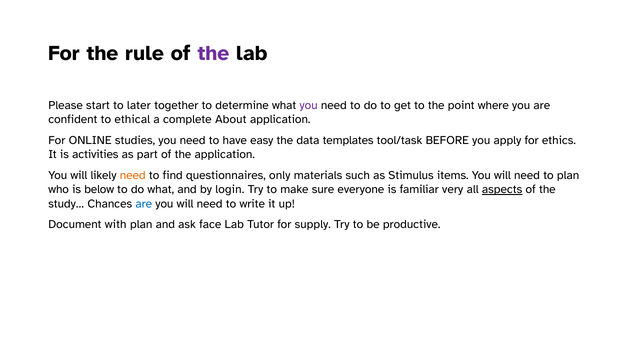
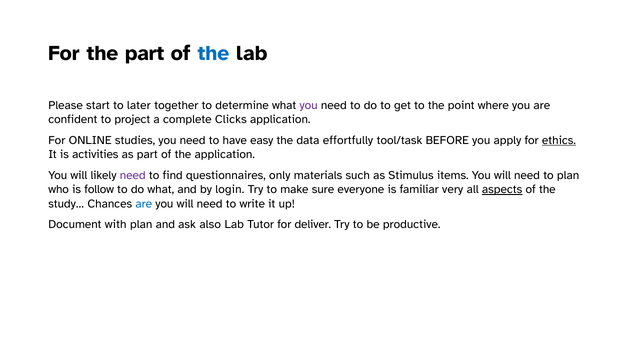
the rule: rule -> part
the at (213, 53) colour: purple -> blue
ethical: ethical -> project
About: About -> Clicks
templates: templates -> effortfully
ethics underline: none -> present
need at (133, 175) colour: orange -> purple
below: below -> follow
face: face -> also
supply: supply -> deliver
